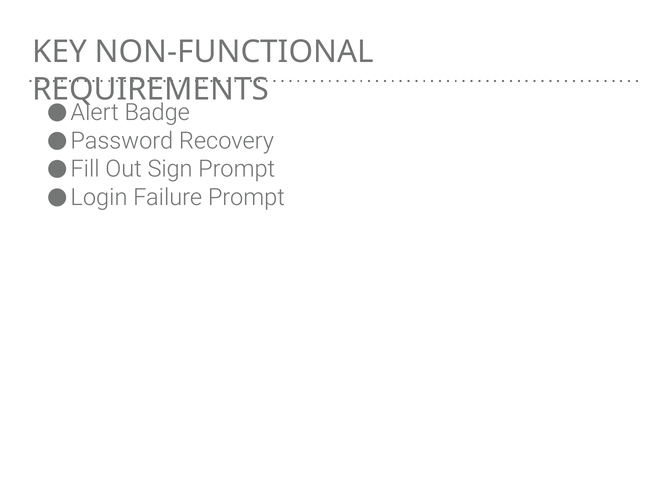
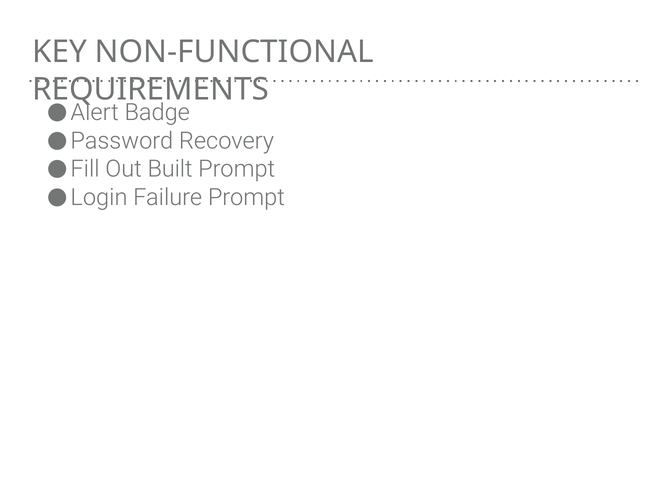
Sign: Sign -> Built
